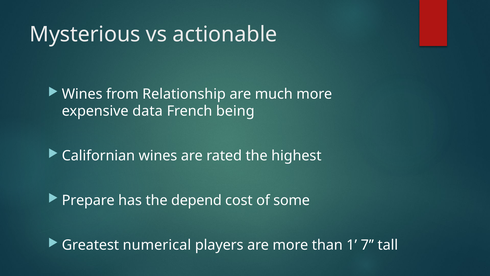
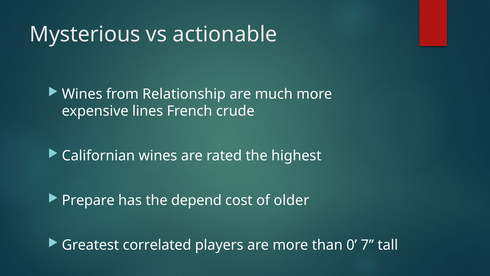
data: data -> lines
being: being -> crude
some: some -> older
numerical: numerical -> correlated
1: 1 -> 0
